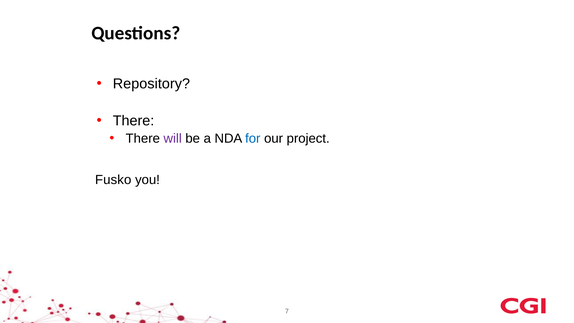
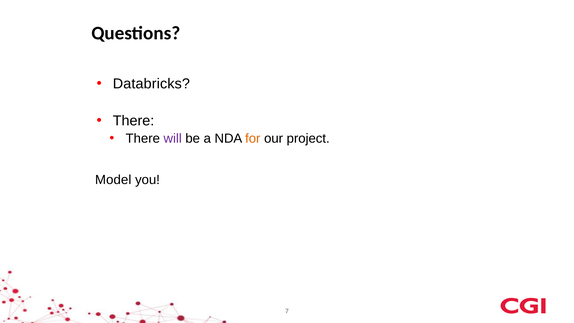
Repository: Repository -> Databricks
for colour: blue -> orange
Fusko: Fusko -> Model
